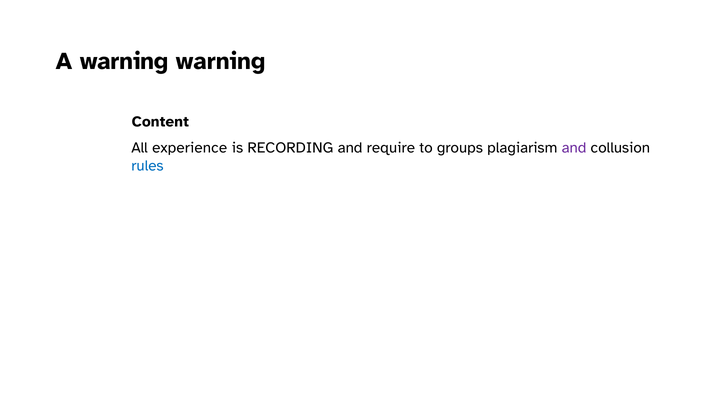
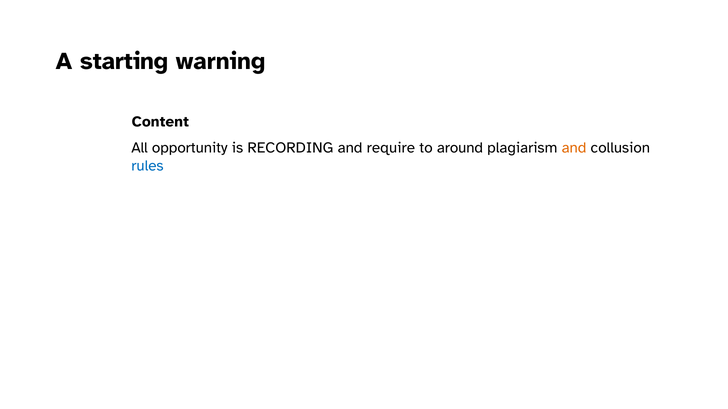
A warning: warning -> starting
experience: experience -> opportunity
groups: groups -> around
and at (574, 148) colour: purple -> orange
